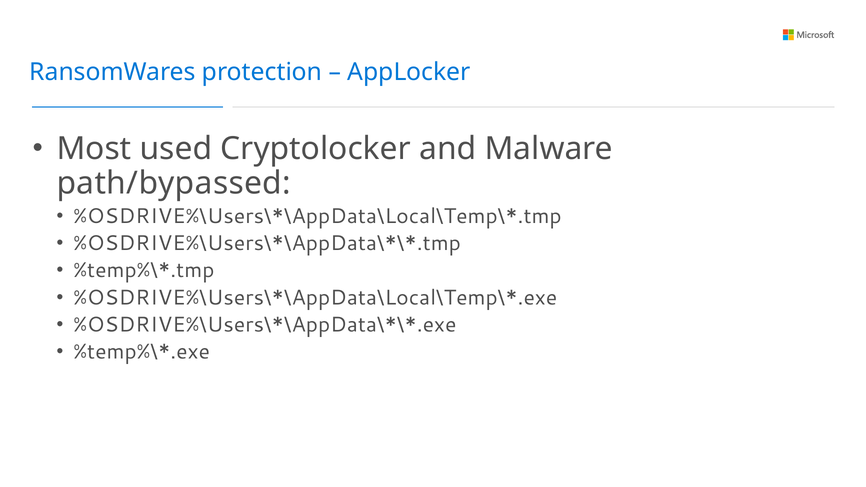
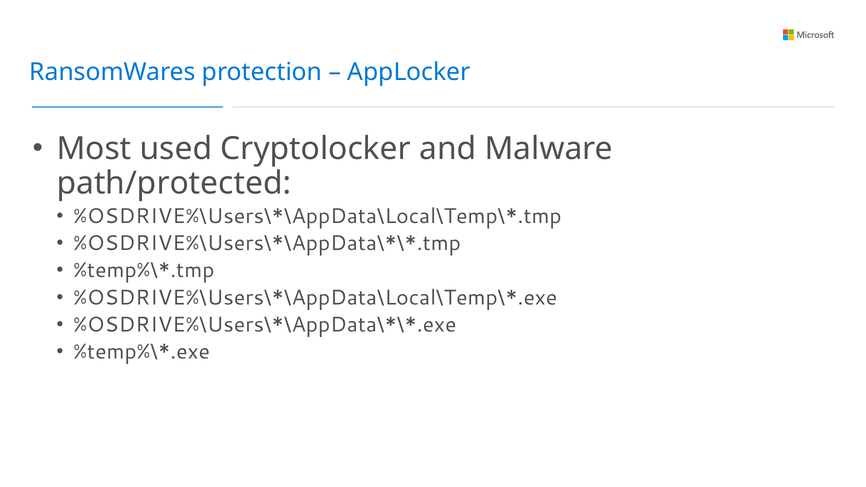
path/bypassed: path/bypassed -> path/protected
